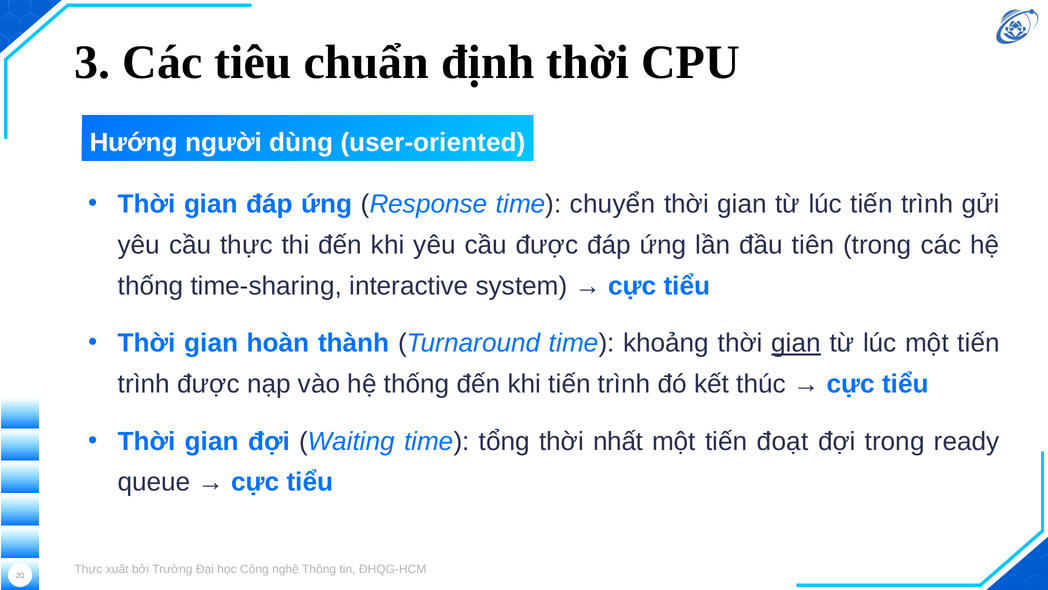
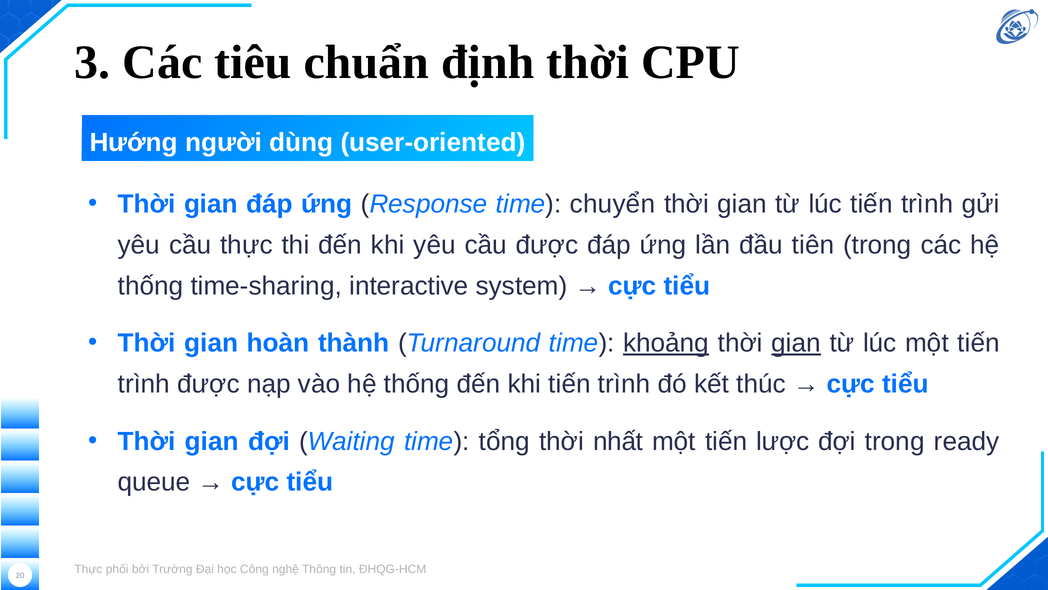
khoảng underline: none -> present
đoạt: đoạt -> lược
xuất: xuất -> phối
